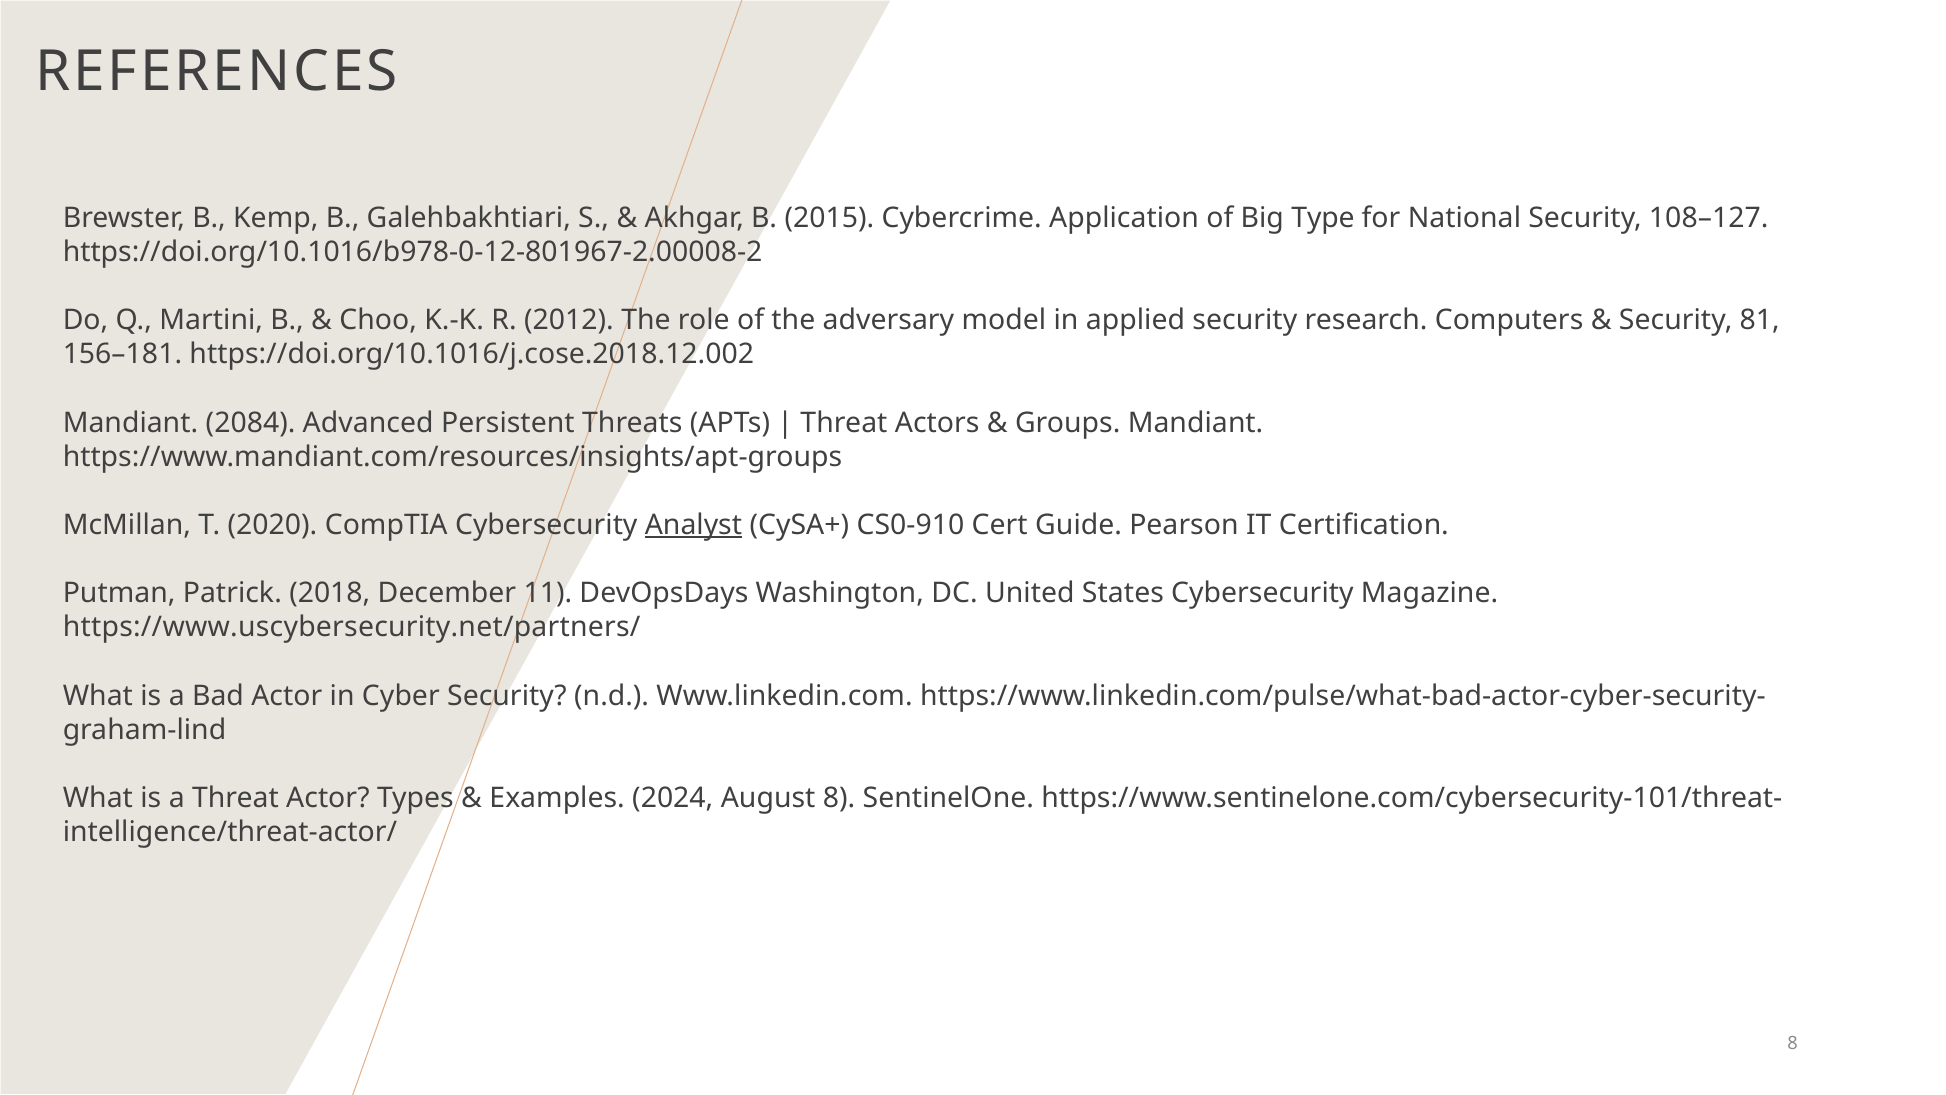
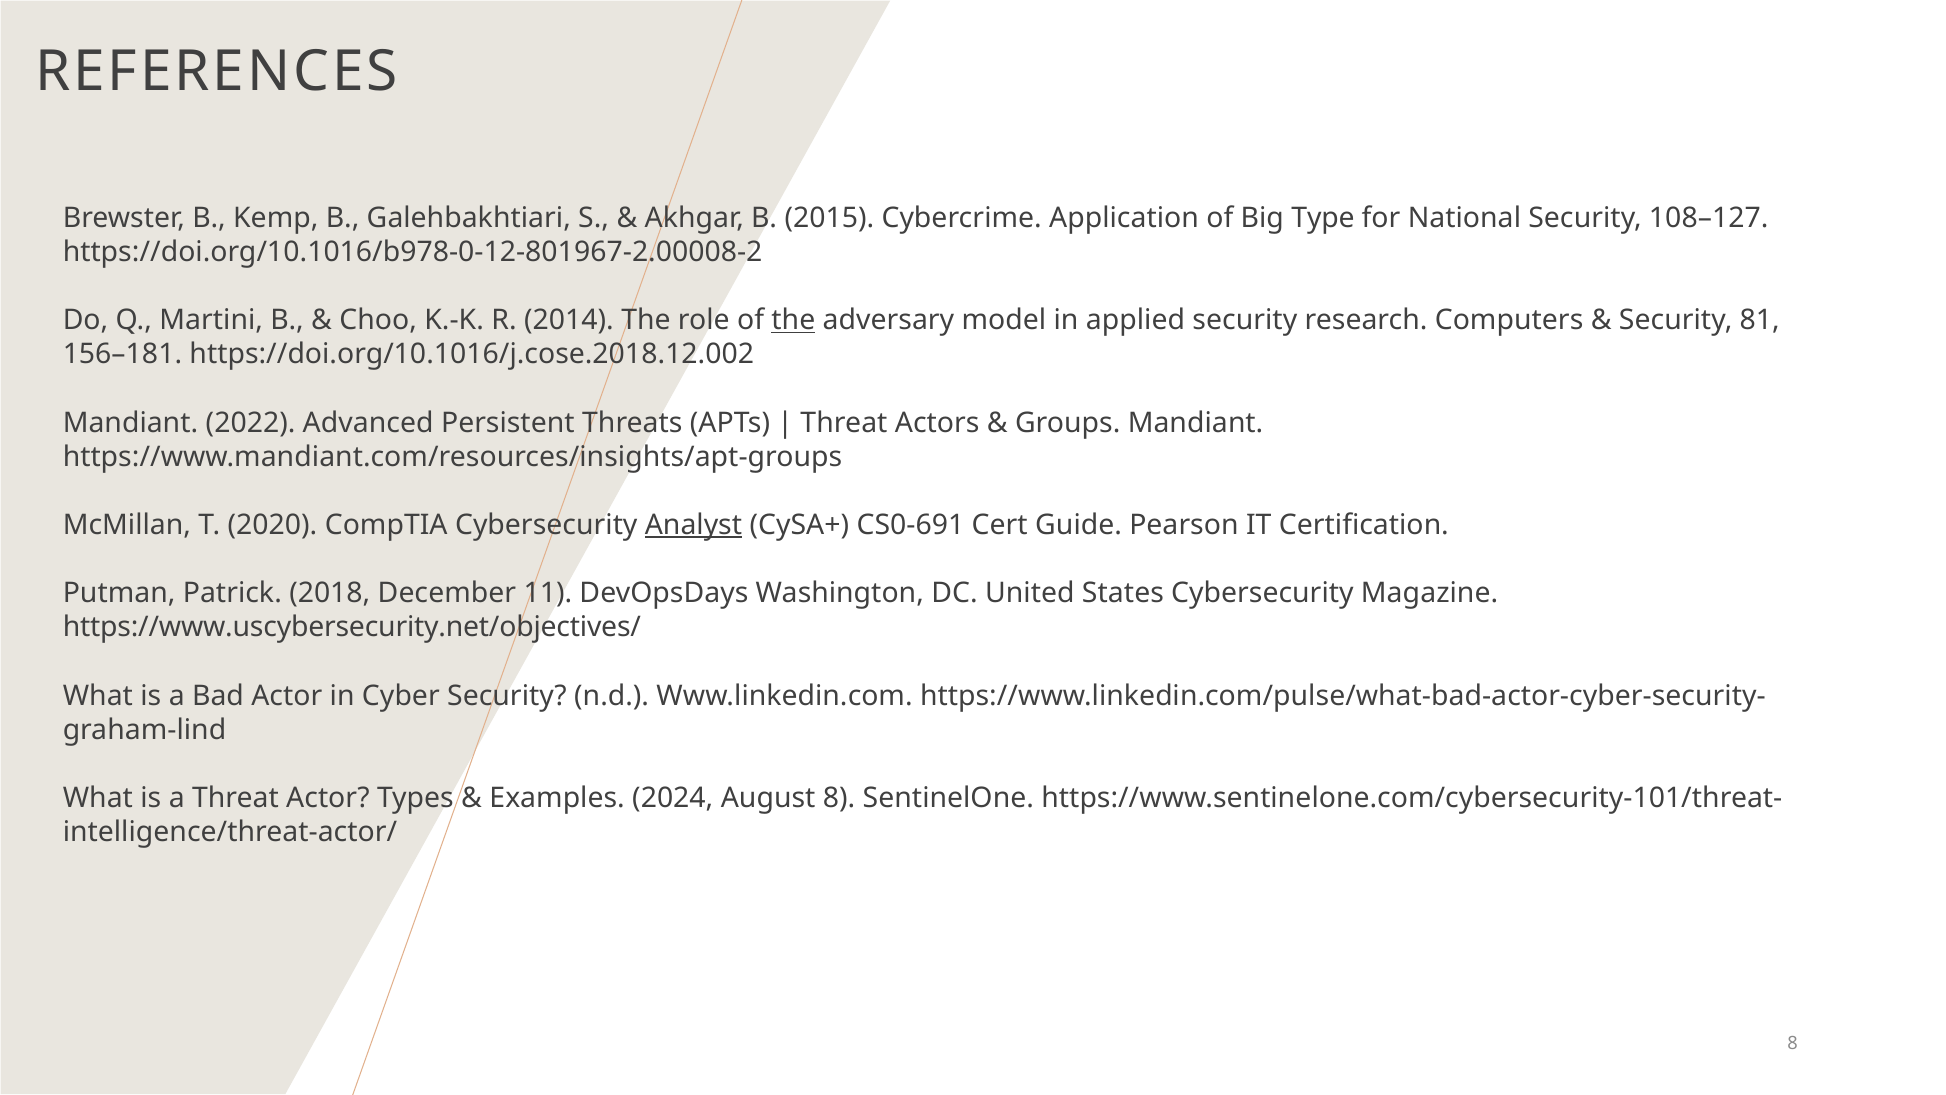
2012: 2012 -> 2014
the at (793, 320) underline: none -> present
2084: 2084 -> 2022
CS0-910: CS0-910 -> CS0-691
https://www.uscybersecurity.net/partners/: https://www.uscybersecurity.net/partners/ -> https://www.uscybersecurity.net/objectives/
